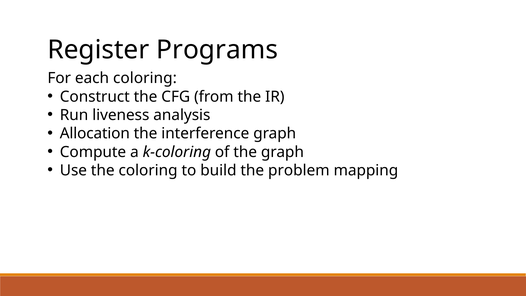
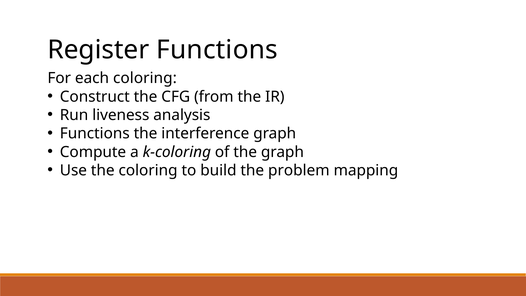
Register Programs: Programs -> Functions
Allocation at (95, 133): Allocation -> Functions
